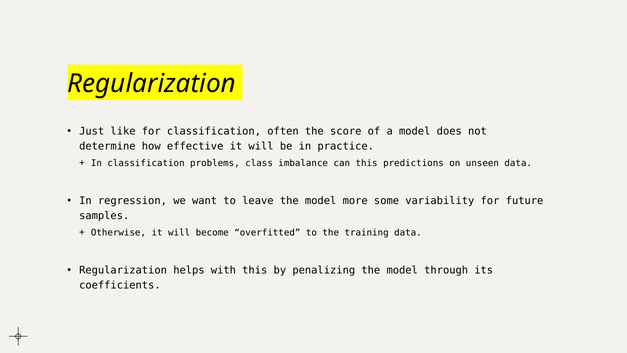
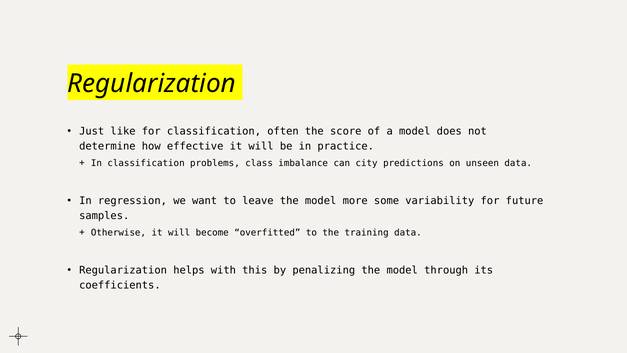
can this: this -> city
